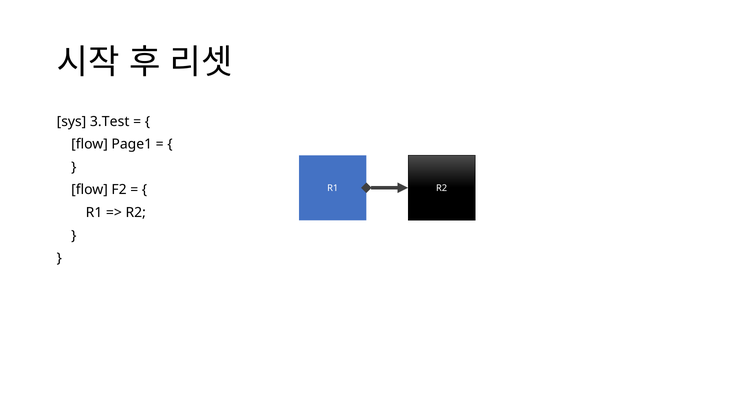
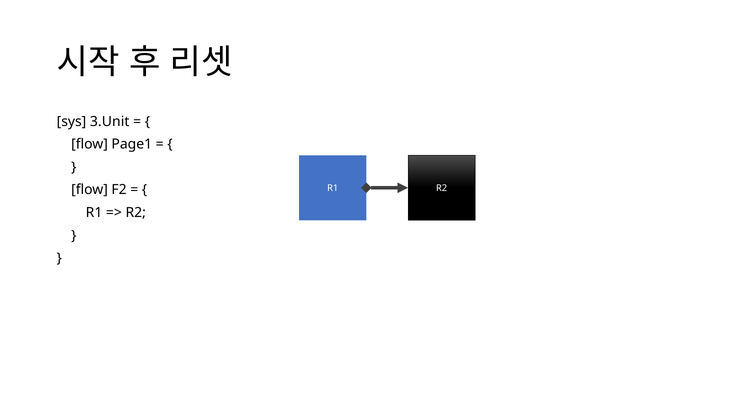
3.Test: 3.Test -> 3.Unit
